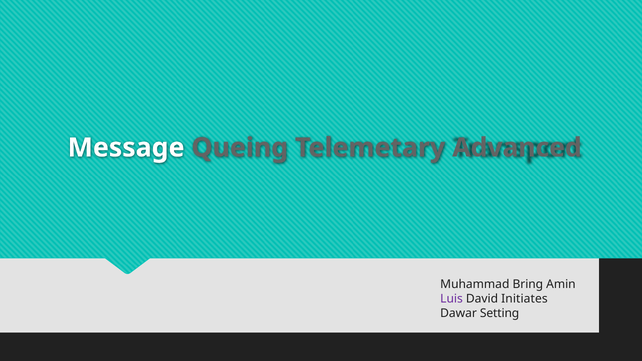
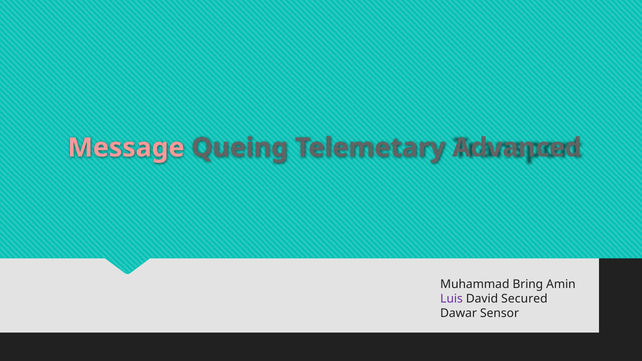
Message colour: white -> pink
Initiates: Initiates -> Secured
Setting: Setting -> Sensor
